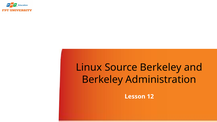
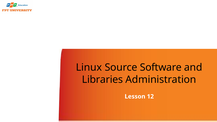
Source Berkeley: Berkeley -> Software
Berkeley at (102, 80): Berkeley -> Libraries
